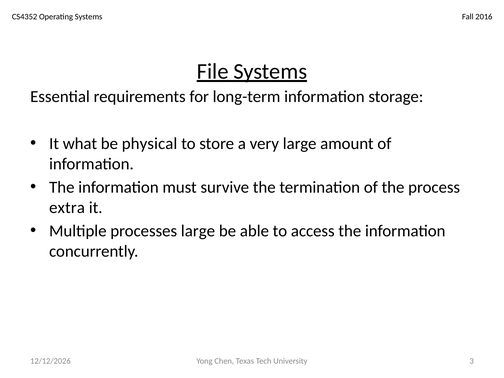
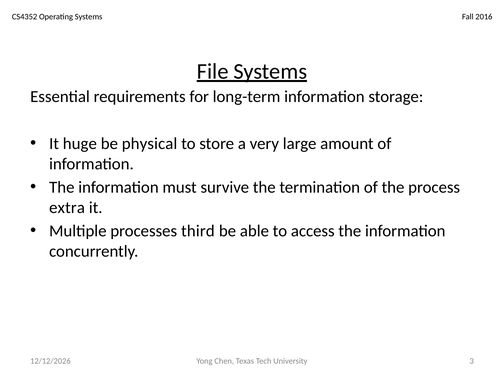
what: what -> huge
processes large: large -> third
